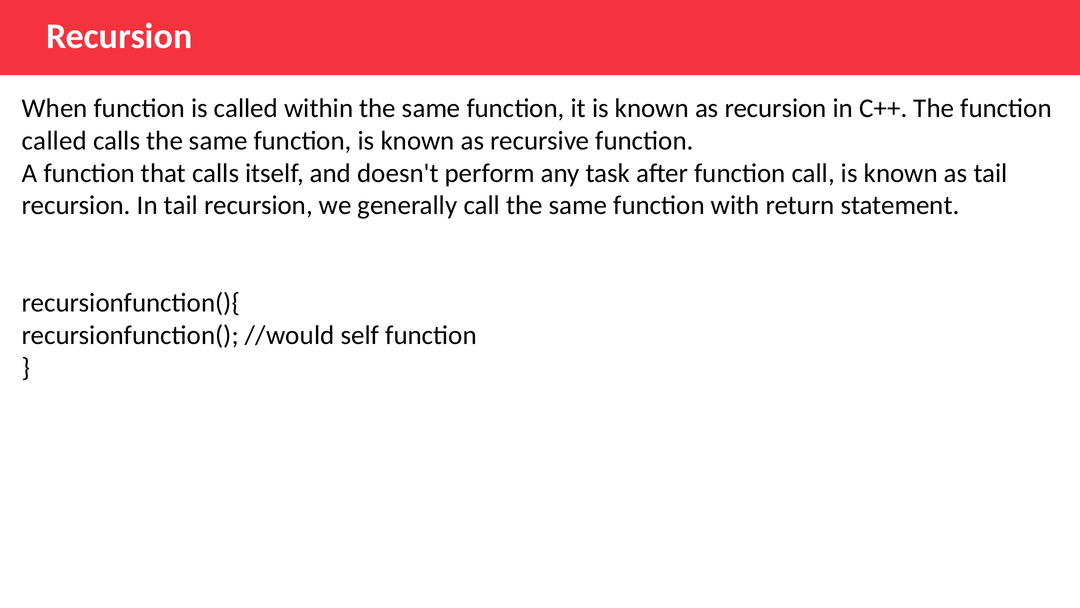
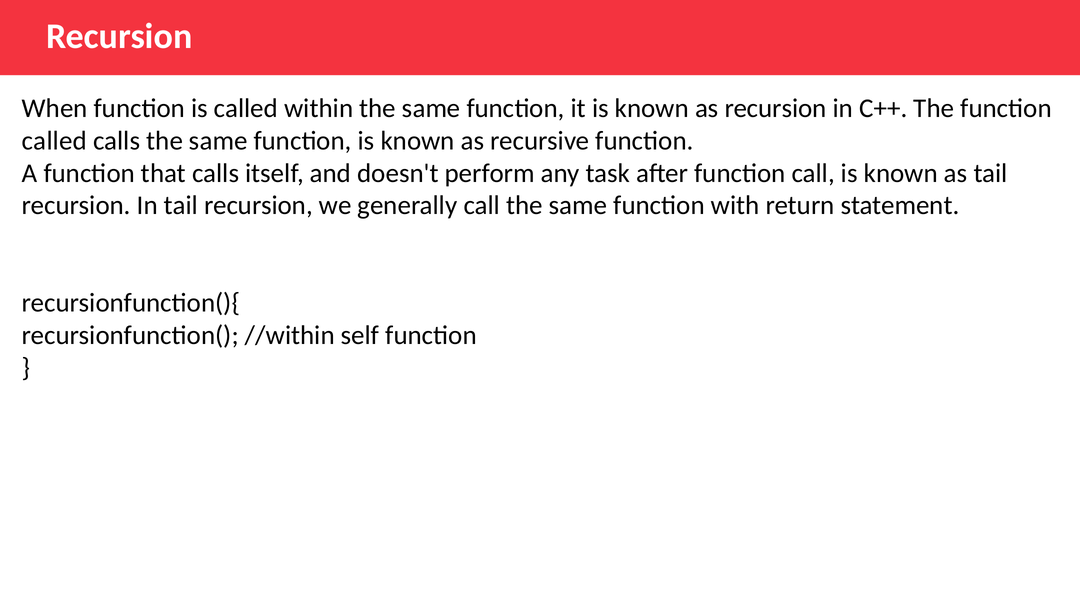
//would: //would -> //within
